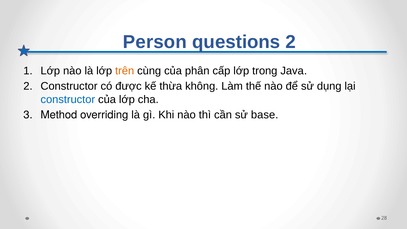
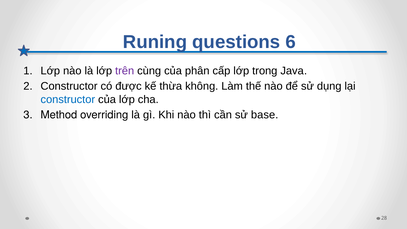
Person: Person -> Runing
questions 2: 2 -> 6
trên colour: orange -> purple
